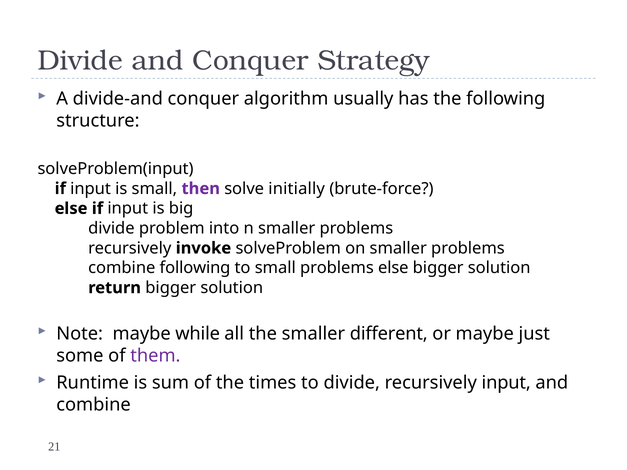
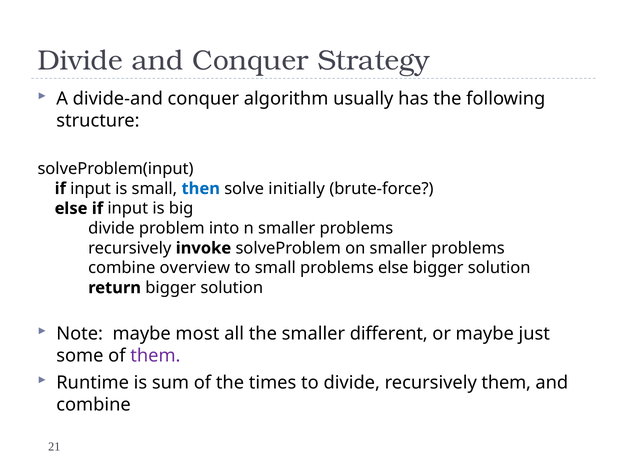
then colour: purple -> blue
combine following: following -> overview
while: while -> most
recursively input: input -> them
